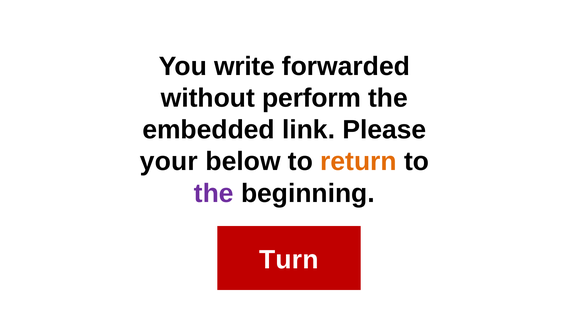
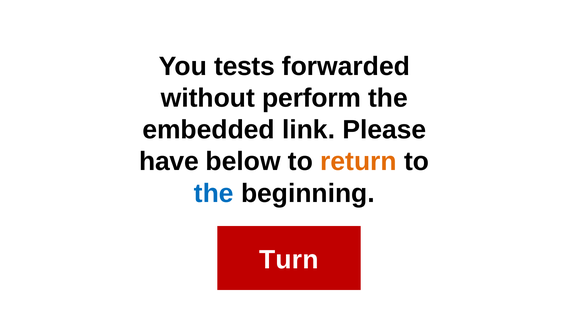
write: write -> tests
your: your -> have
the at (214, 193) colour: purple -> blue
